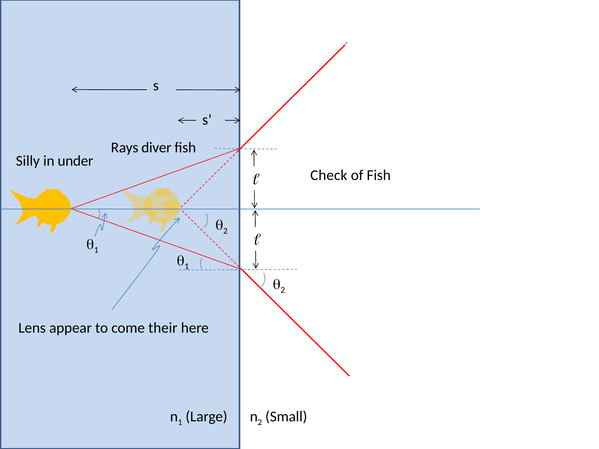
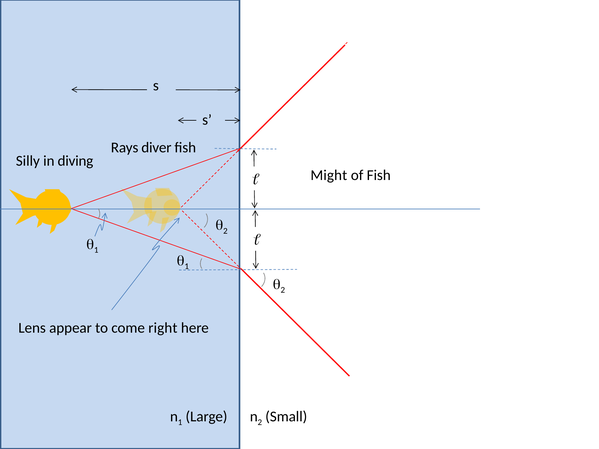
under: under -> diving
Check: Check -> Might
their: their -> right
